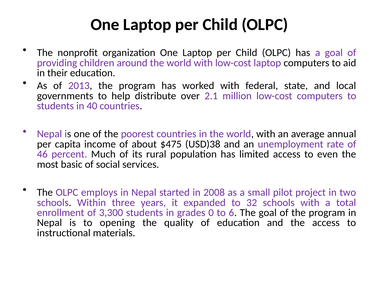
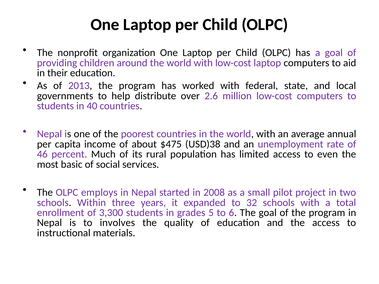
2.1: 2.1 -> 2.6
0: 0 -> 5
opening: opening -> involves
